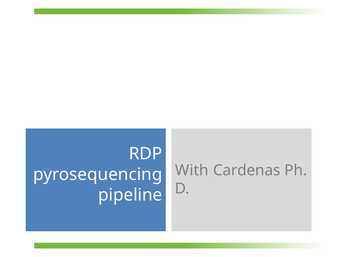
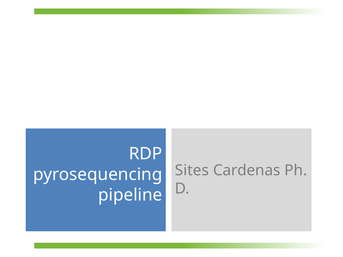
With: With -> Sites
